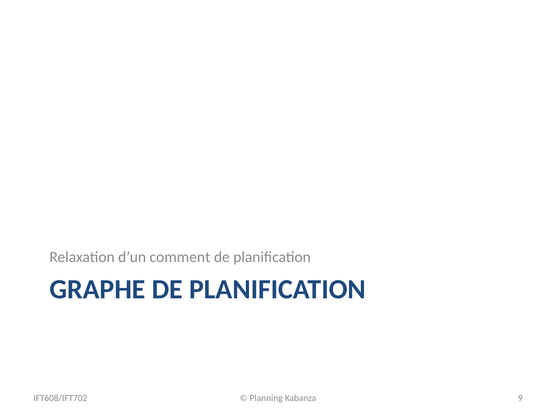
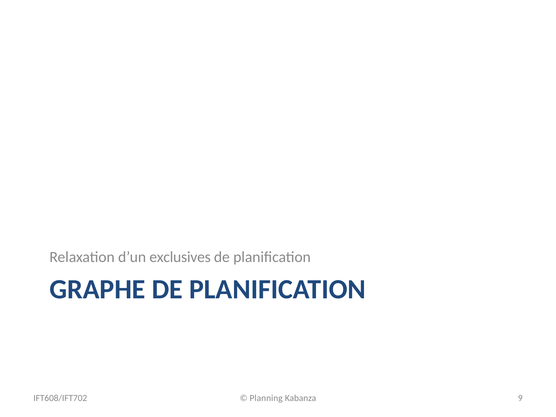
comment: comment -> exclusives
